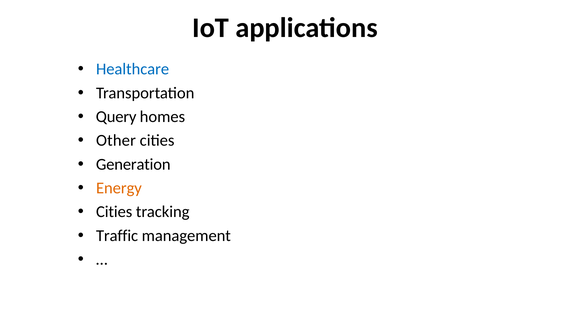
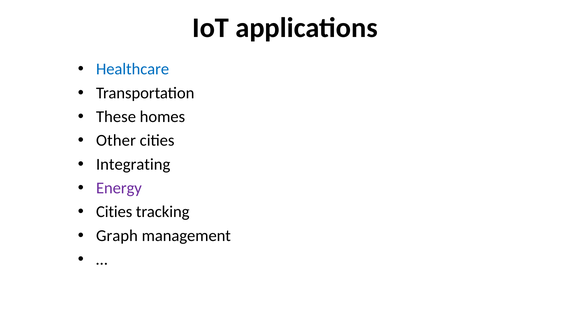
Query: Query -> These
Generation: Generation -> Integrating
Energy colour: orange -> purple
Traffic: Traffic -> Graph
